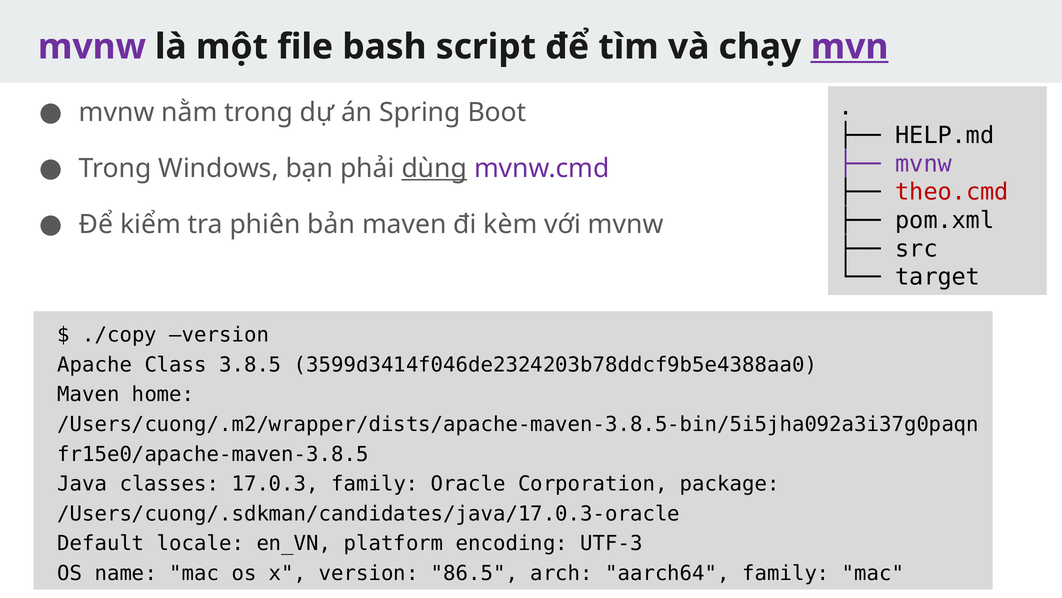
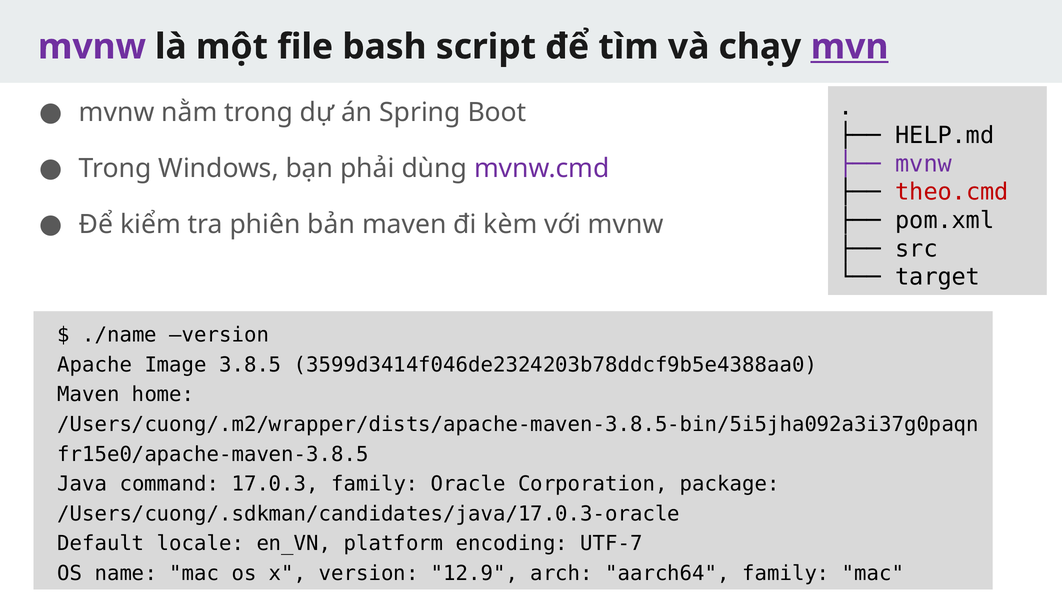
dùng underline: present -> none
./copy: ./copy -> ./name
Class: Class -> Image
classes: classes -> command
UTF-3: UTF-3 -> UTF-7
86.5: 86.5 -> 12.9
